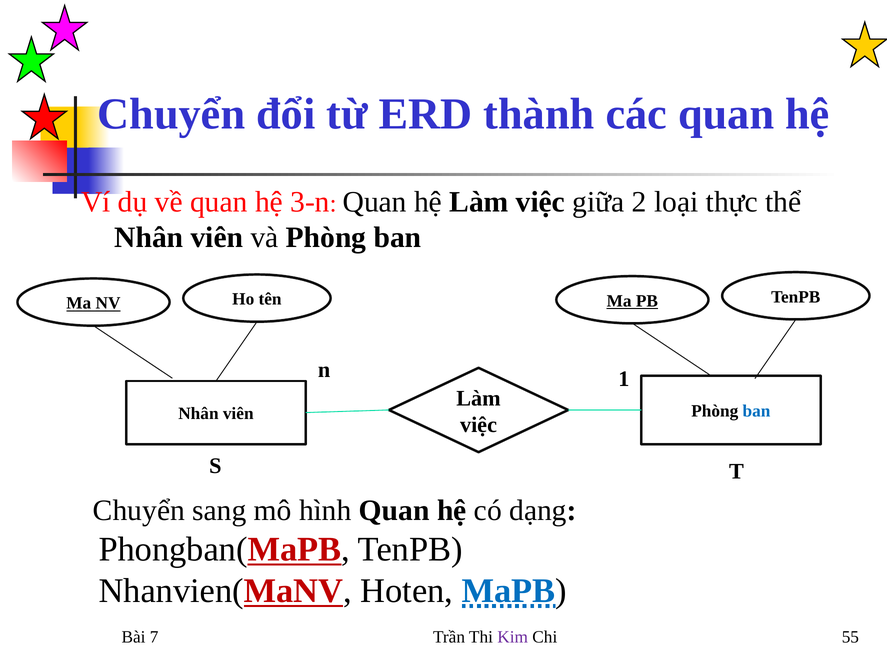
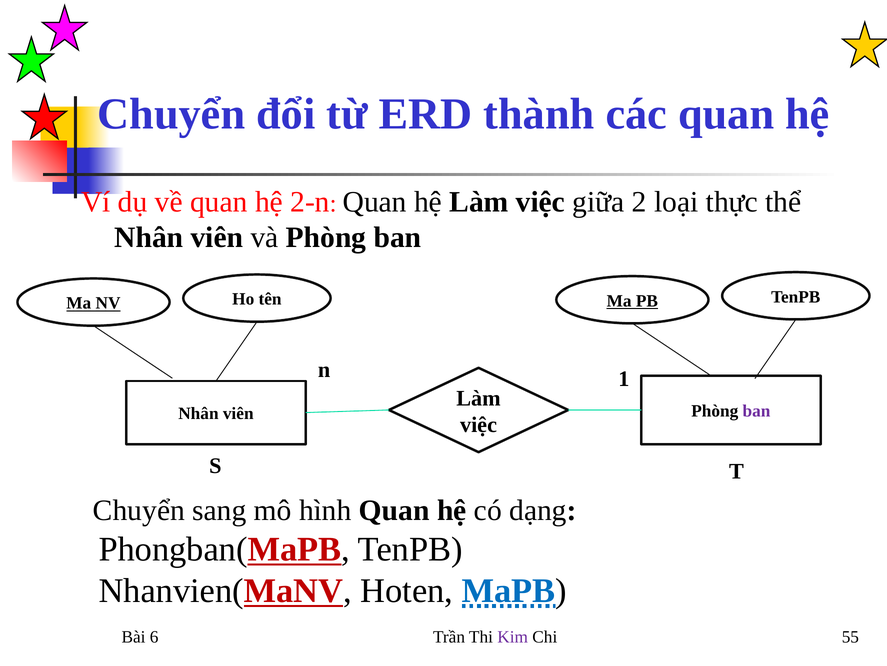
3-n: 3-n -> 2-n
ban at (756, 411) colour: blue -> purple
7: 7 -> 6
